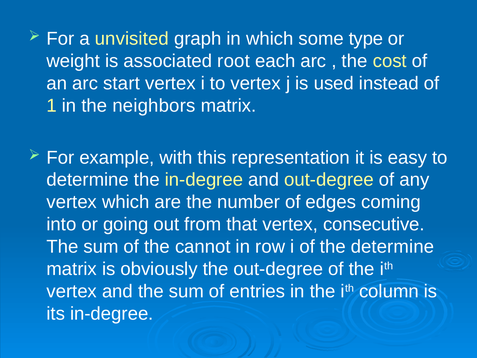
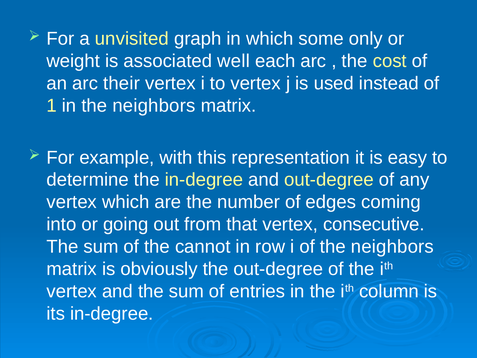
type: type -> only
root: root -> well
start: start -> their
of the determine: determine -> neighbors
